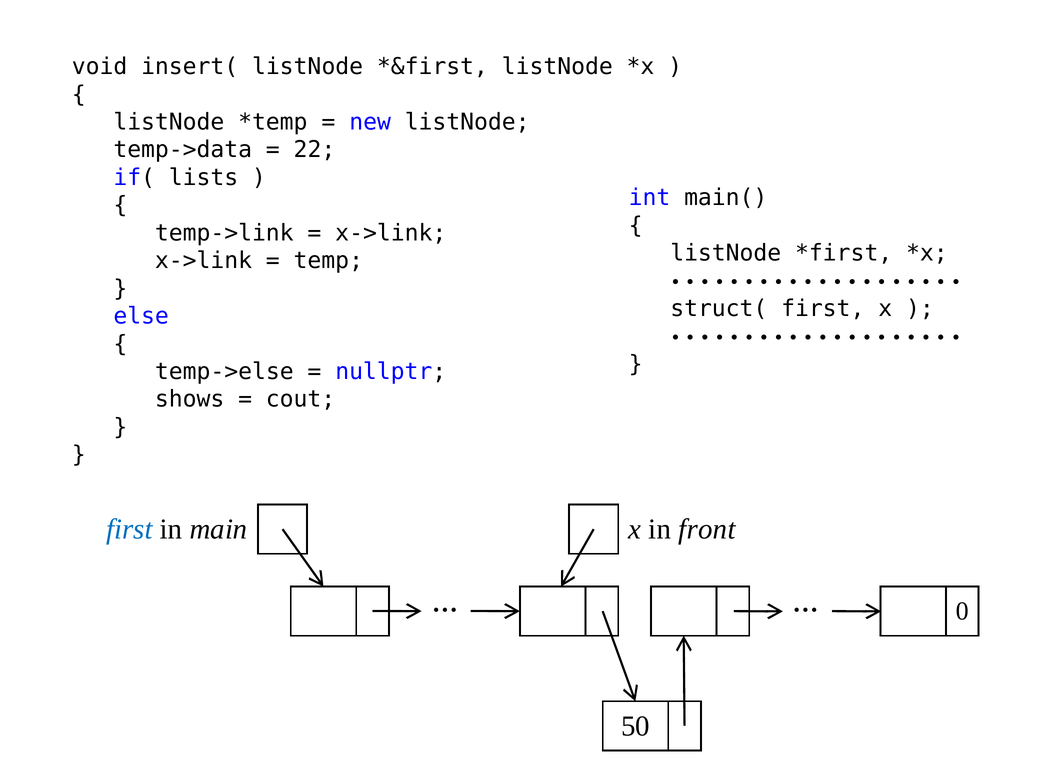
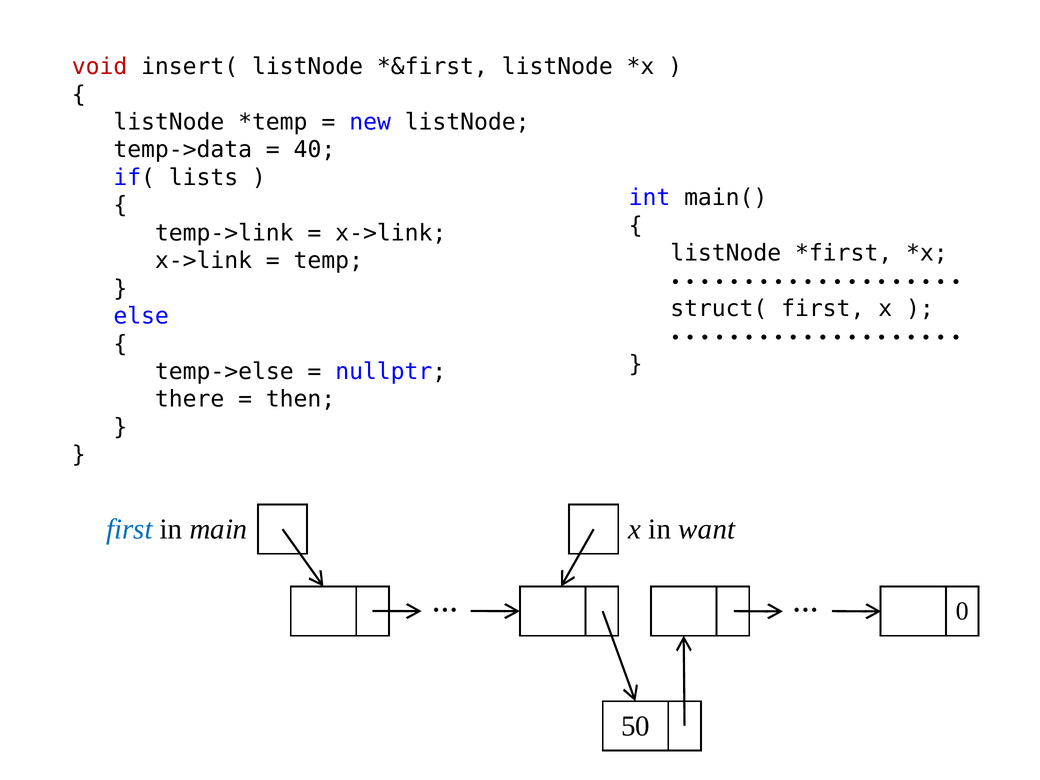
void colour: black -> red
22: 22 -> 40
shows: shows -> there
cout: cout -> then
front: front -> want
